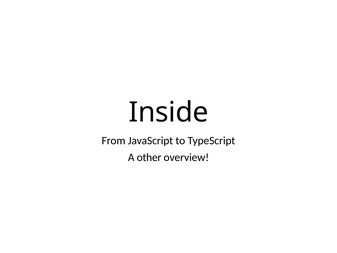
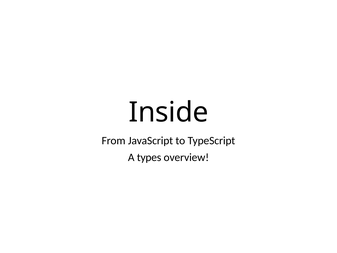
other: other -> types
